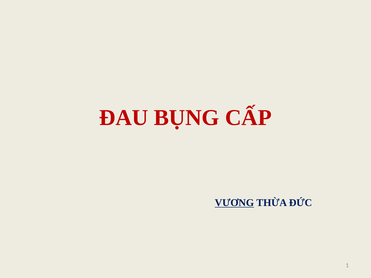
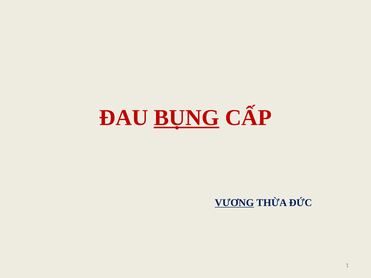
BỤNG underline: none -> present
